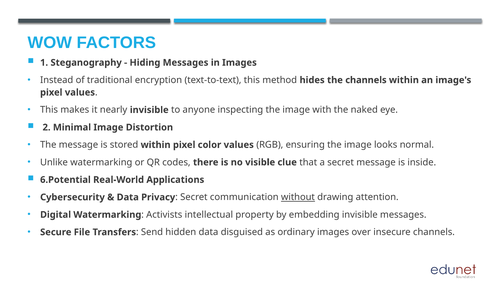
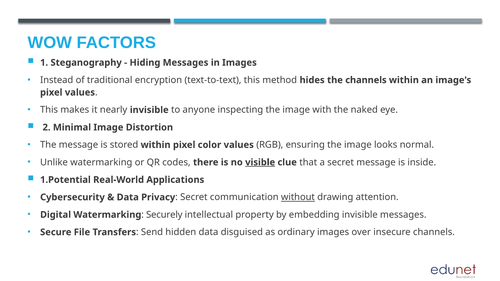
visible underline: none -> present
6.Potential: 6.Potential -> 1.Potential
Activists: Activists -> Securely
